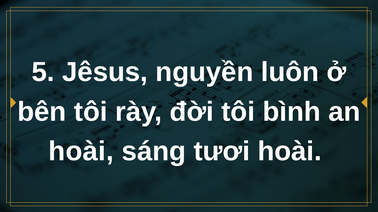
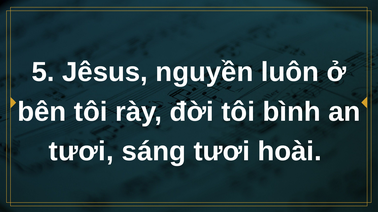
hoài at (81, 152): hoài -> tươi
